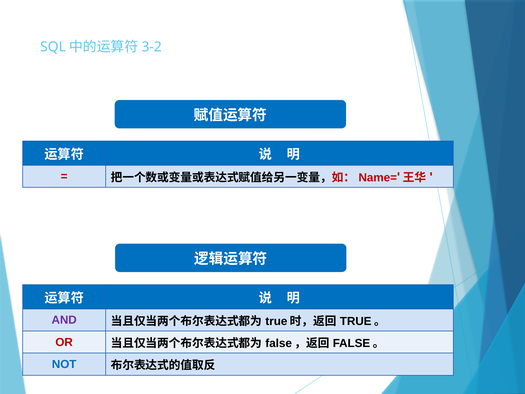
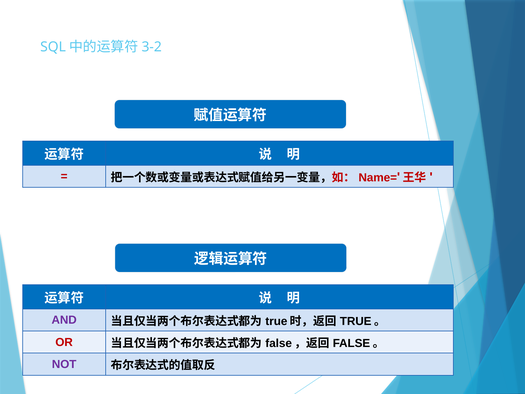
NOT colour: blue -> purple
